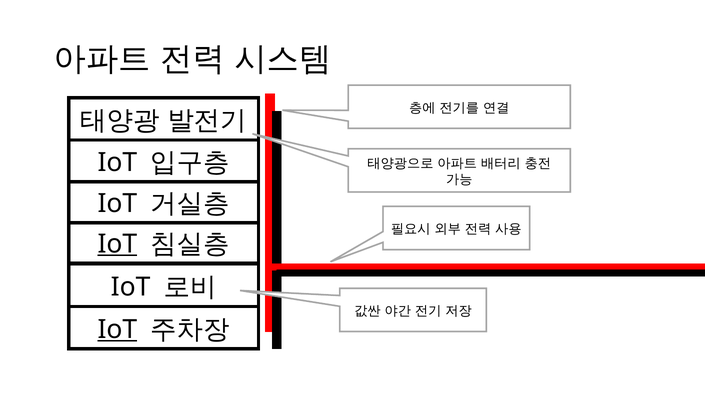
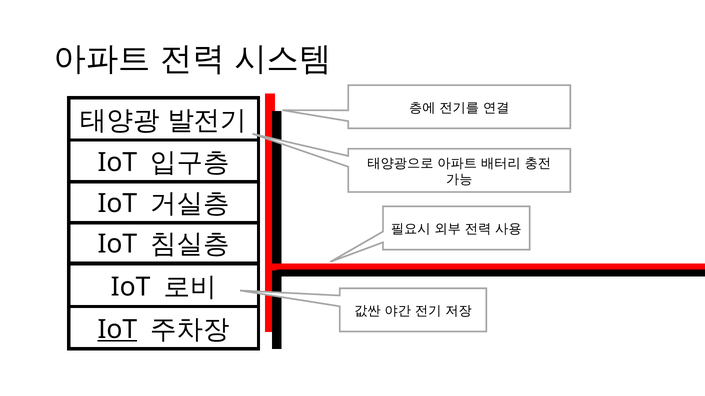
IoT at (117, 244) underline: present -> none
